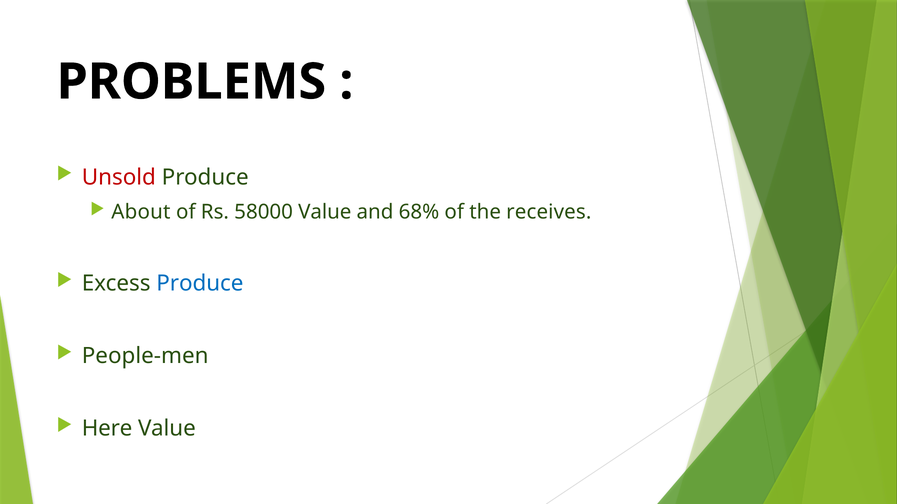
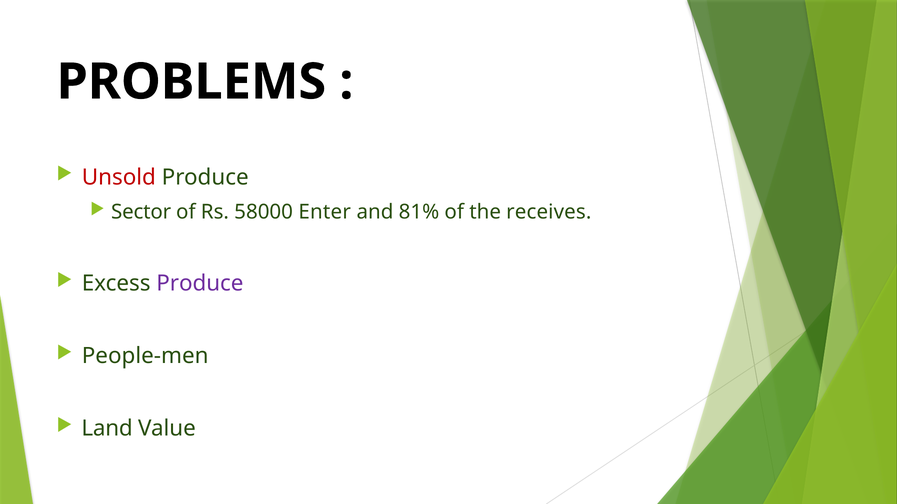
About: About -> Sector
58000 Value: Value -> Enter
68%: 68% -> 81%
Produce at (200, 284) colour: blue -> purple
Here: Here -> Land
